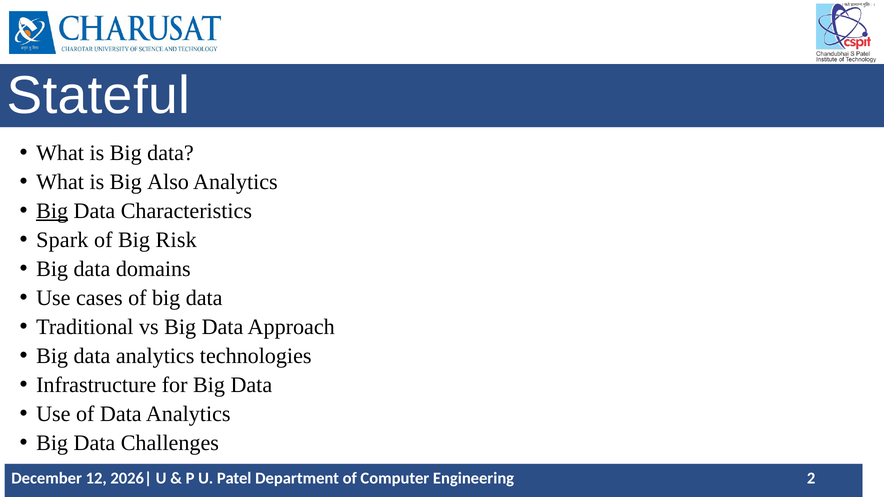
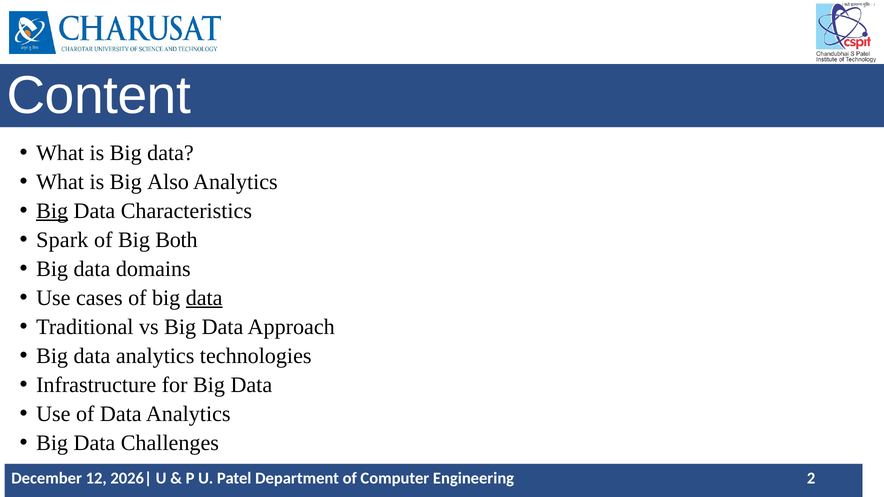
Stateful: Stateful -> Content
Risk: Risk -> Both
data at (204, 298) underline: none -> present
